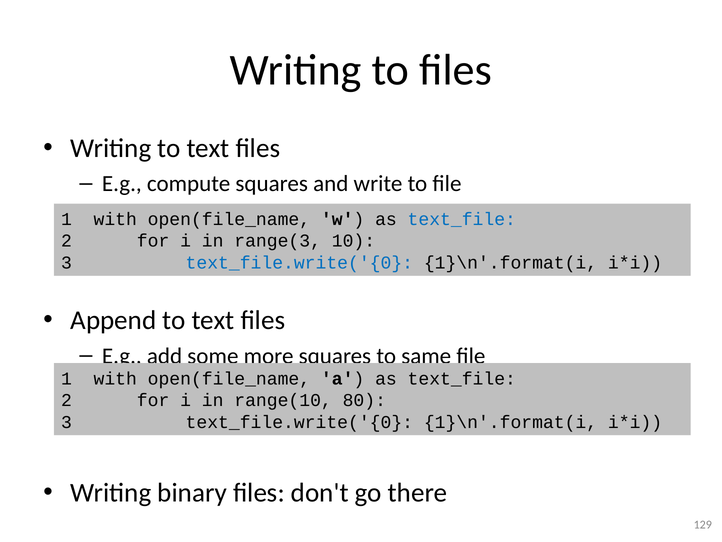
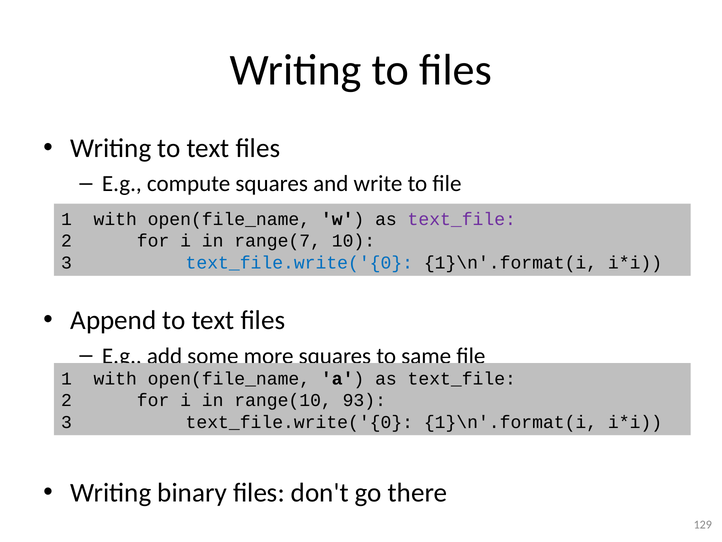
text_file at (462, 219) colour: blue -> purple
range(3: range(3 -> range(7
80: 80 -> 93
